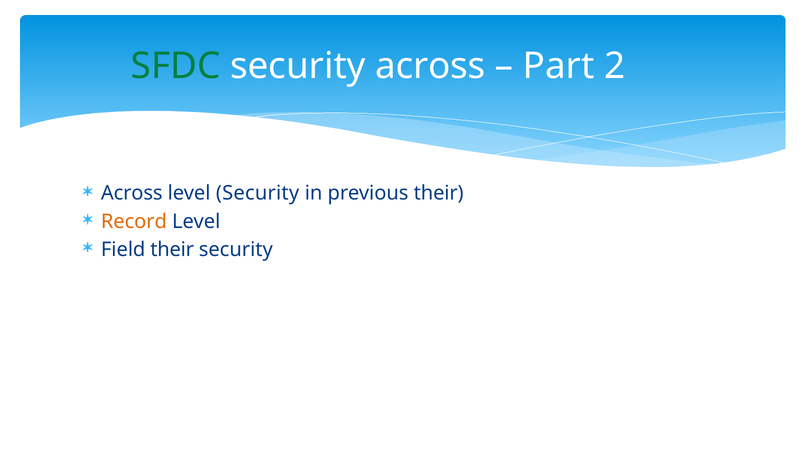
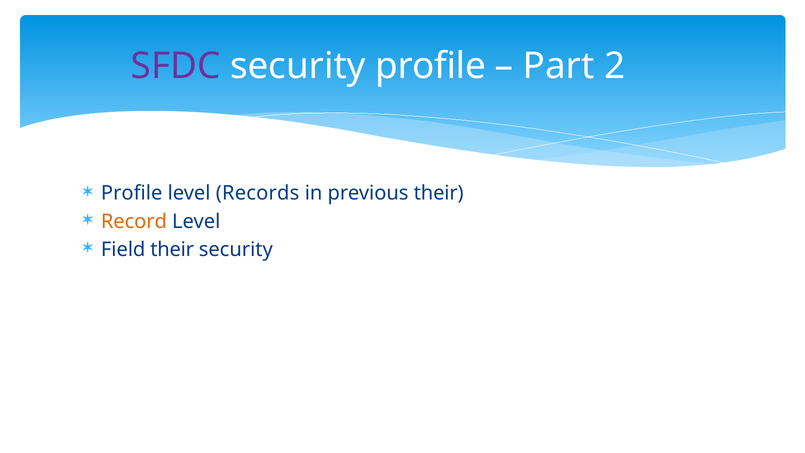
SFDC colour: green -> purple
security across: across -> profile
Across at (132, 193): Across -> Profile
level Security: Security -> Records
